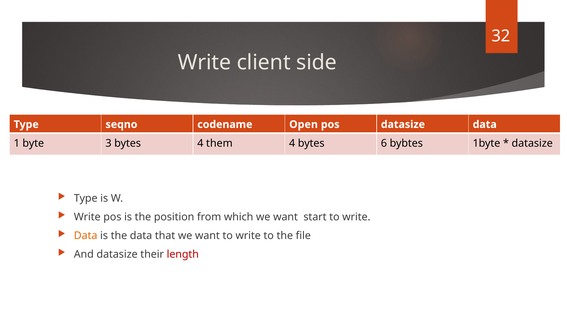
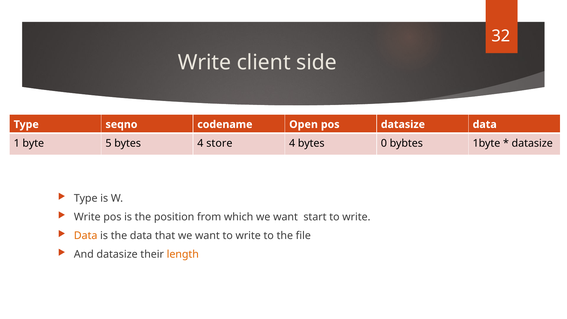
3: 3 -> 5
them: them -> store
6: 6 -> 0
length colour: red -> orange
